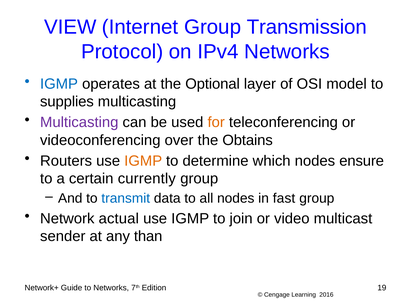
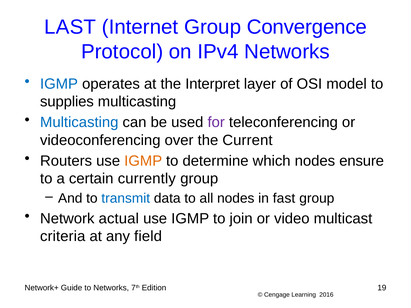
VIEW: VIEW -> LAST
Transmission: Transmission -> Convergence
Optional: Optional -> Interpret
Multicasting at (79, 122) colour: purple -> blue
for colour: orange -> purple
Obtains: Obtains -> Current
sender: sender -> criteria
than: than -> field
